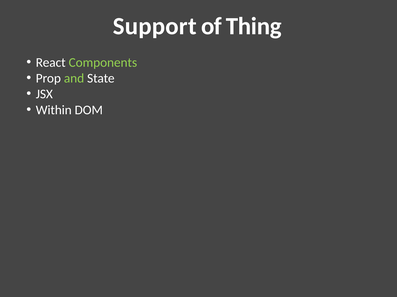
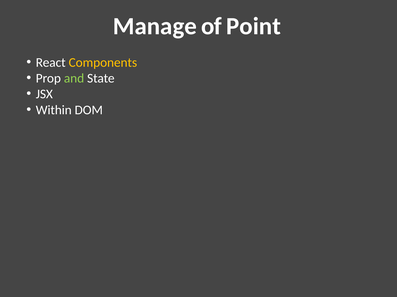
Support: Support -> Manage
Thing: Thing -> Point
Components colour: light green -> yellow
